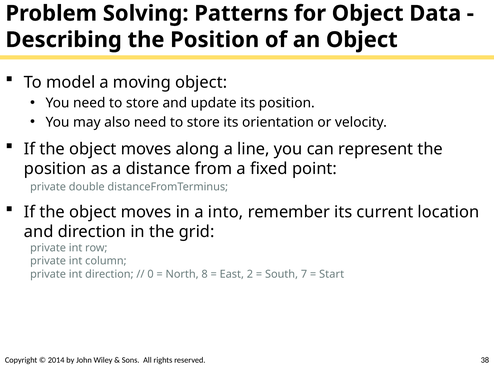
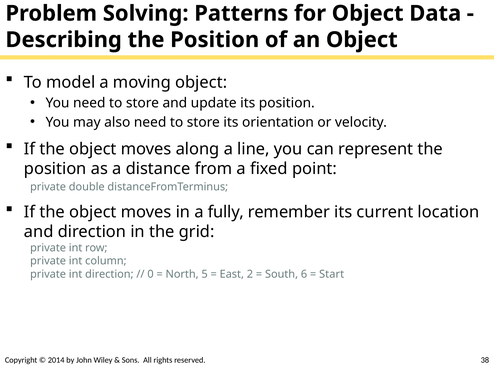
into: into -> fully
8: 8 -> 5
7: 7 -> 6
